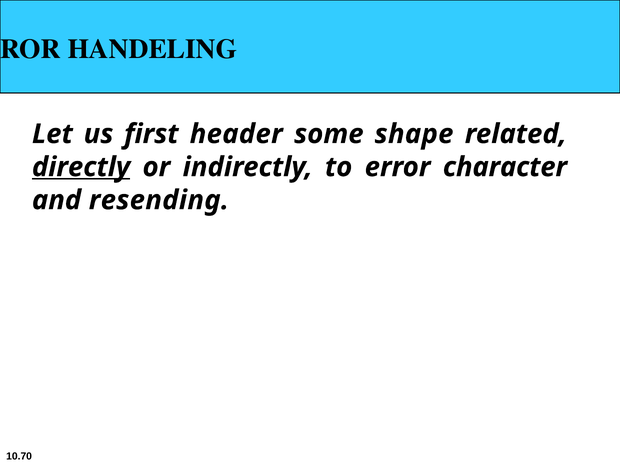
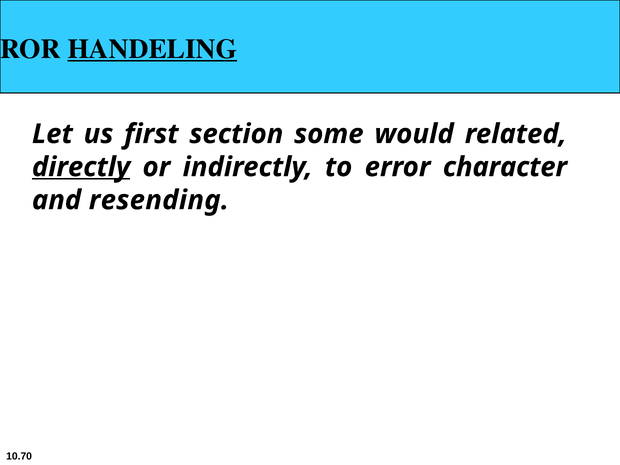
HANDELING underline: none -> present
header: header -> section
shape: shape -> would
